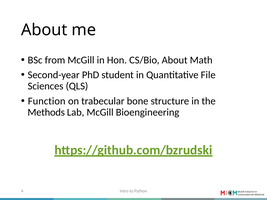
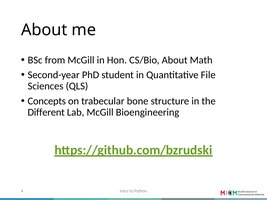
Function: Function -> Concepts
Methods: Methods -> Different
